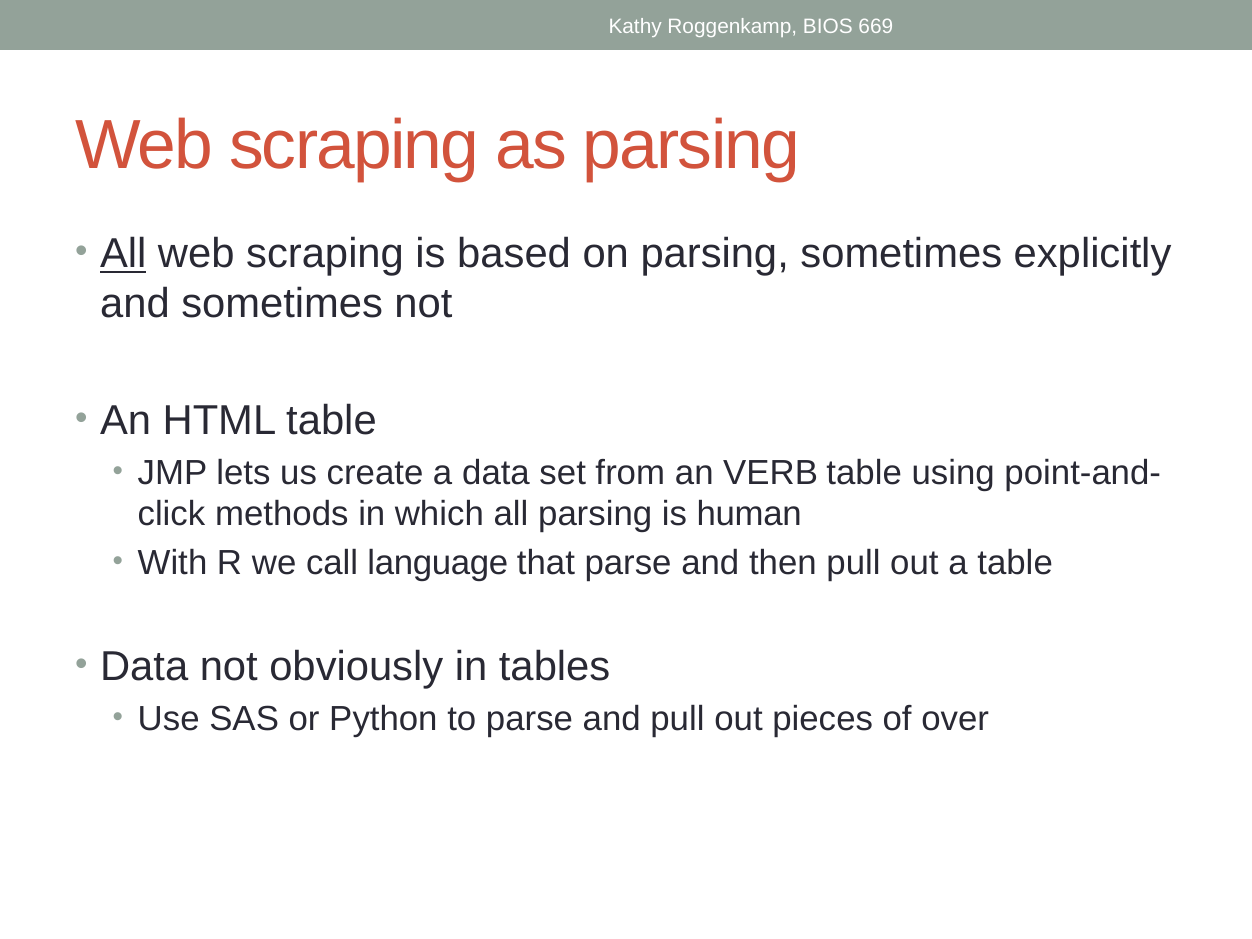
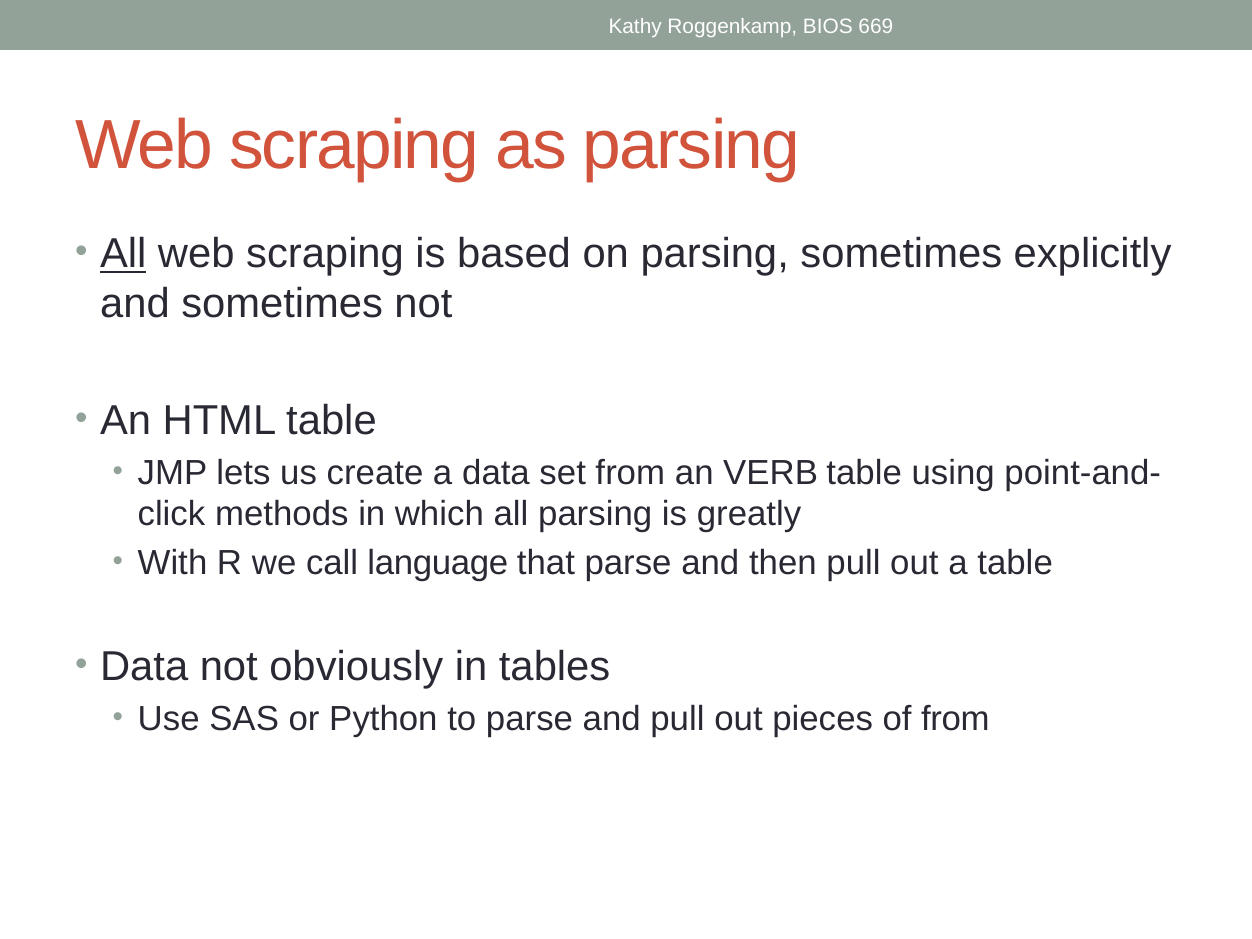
human: human -> greatly
of over: over -> from
